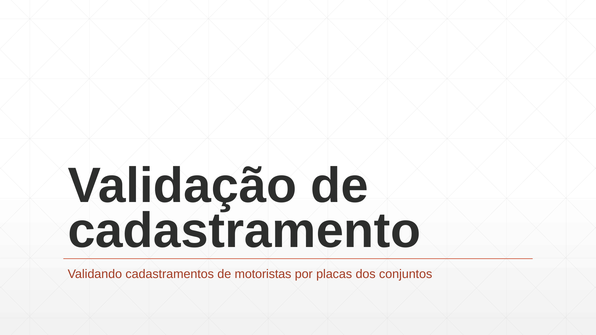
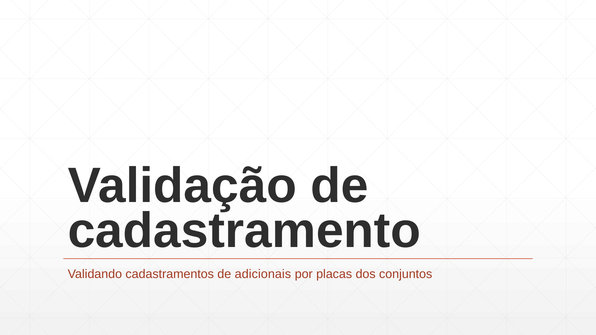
motoristas: motoristas -> adicionais
